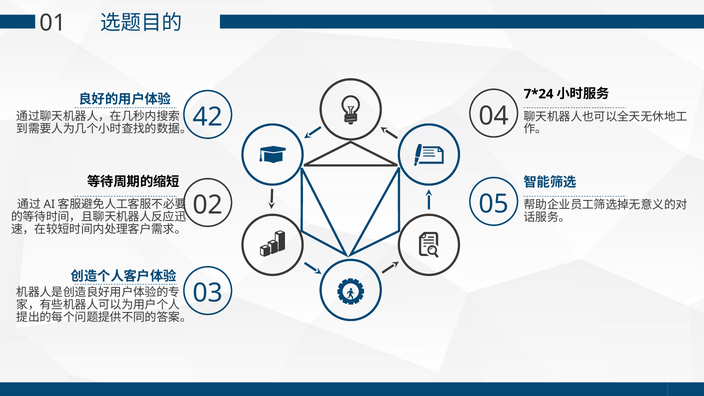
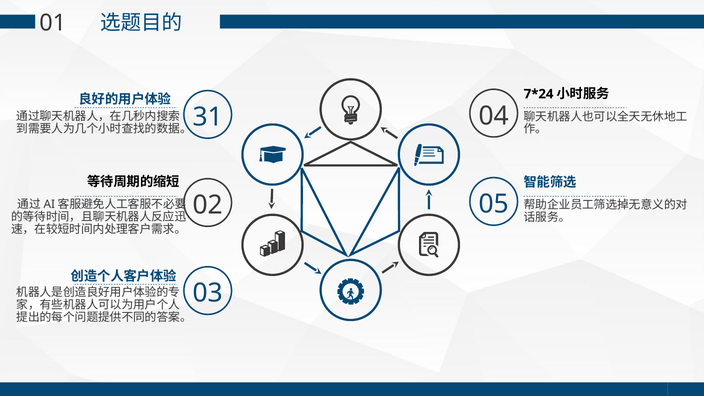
42: 42 -> 31
